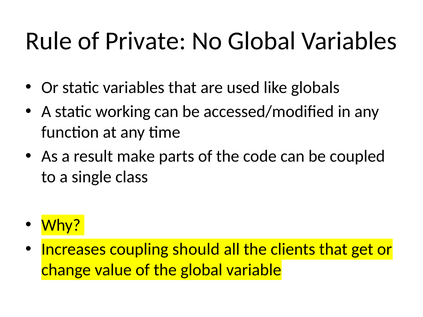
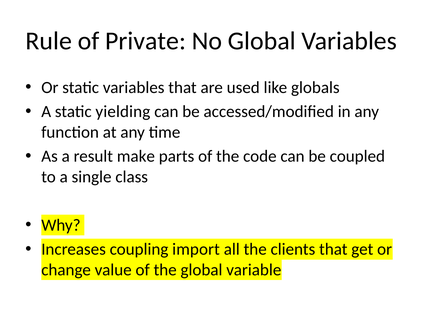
working: working -> yielding
should: should -> import
